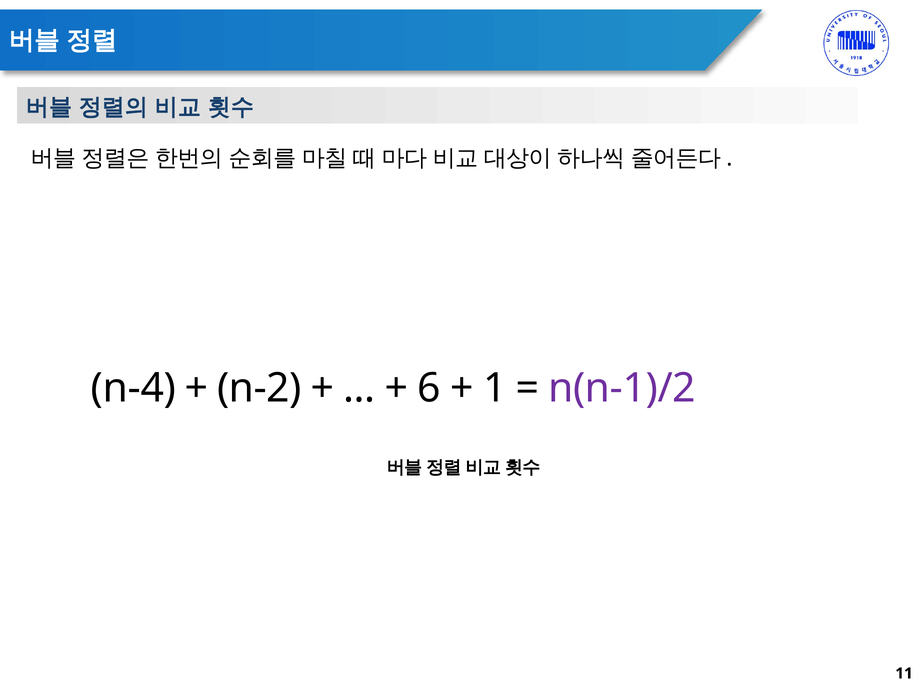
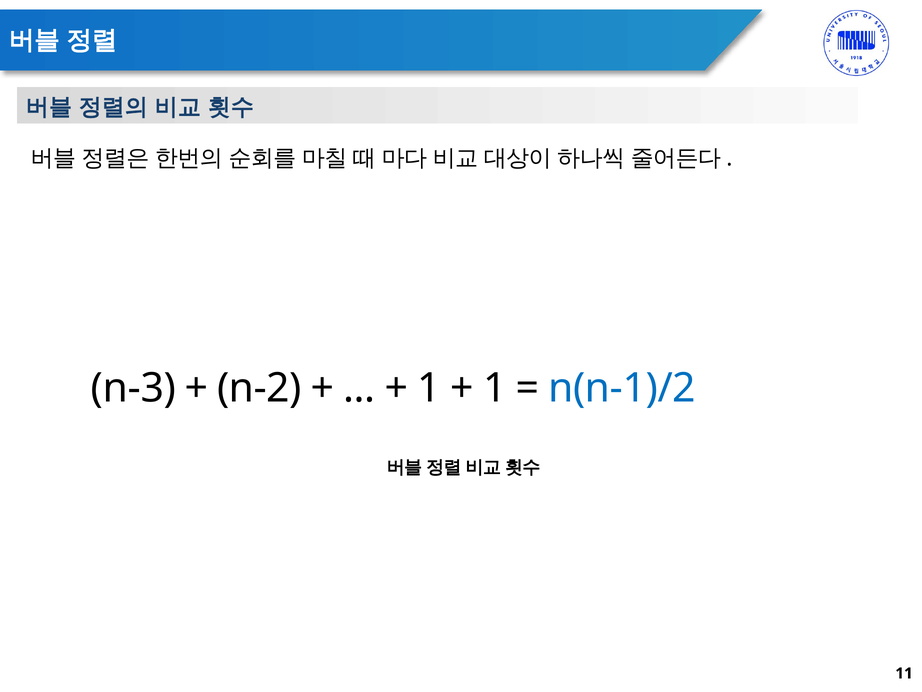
n-4: n-4 -> n-3
6 at (429, 388): 6 -> 1
n(n-1)/2 colour: purple -> blue
